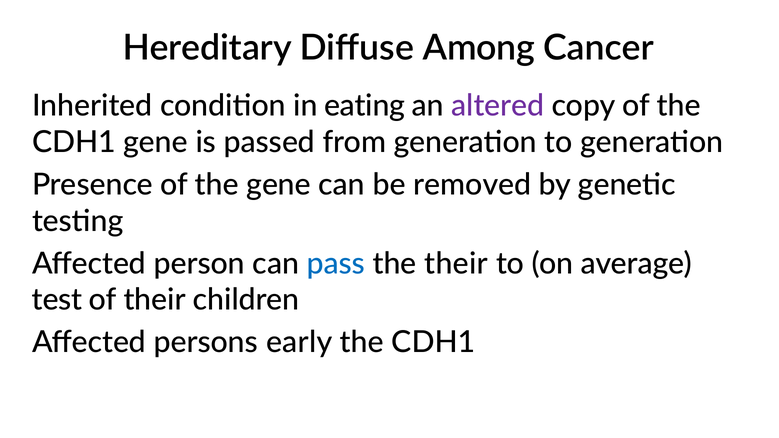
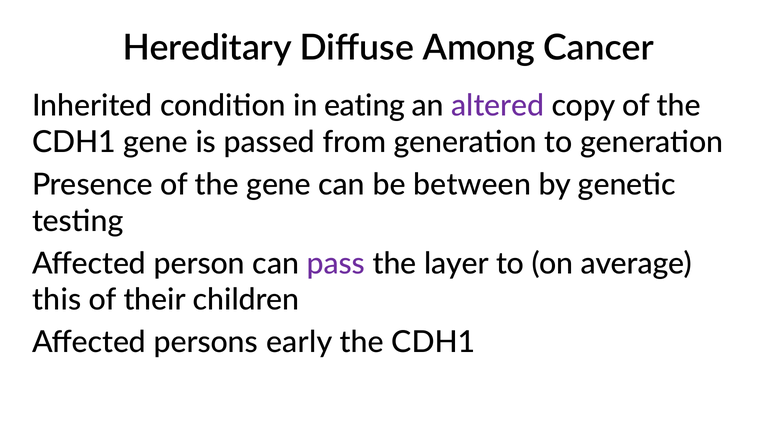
removed: removed -> between
pass colour: blue -> purple
the their: their -> layer
test: test -> this
